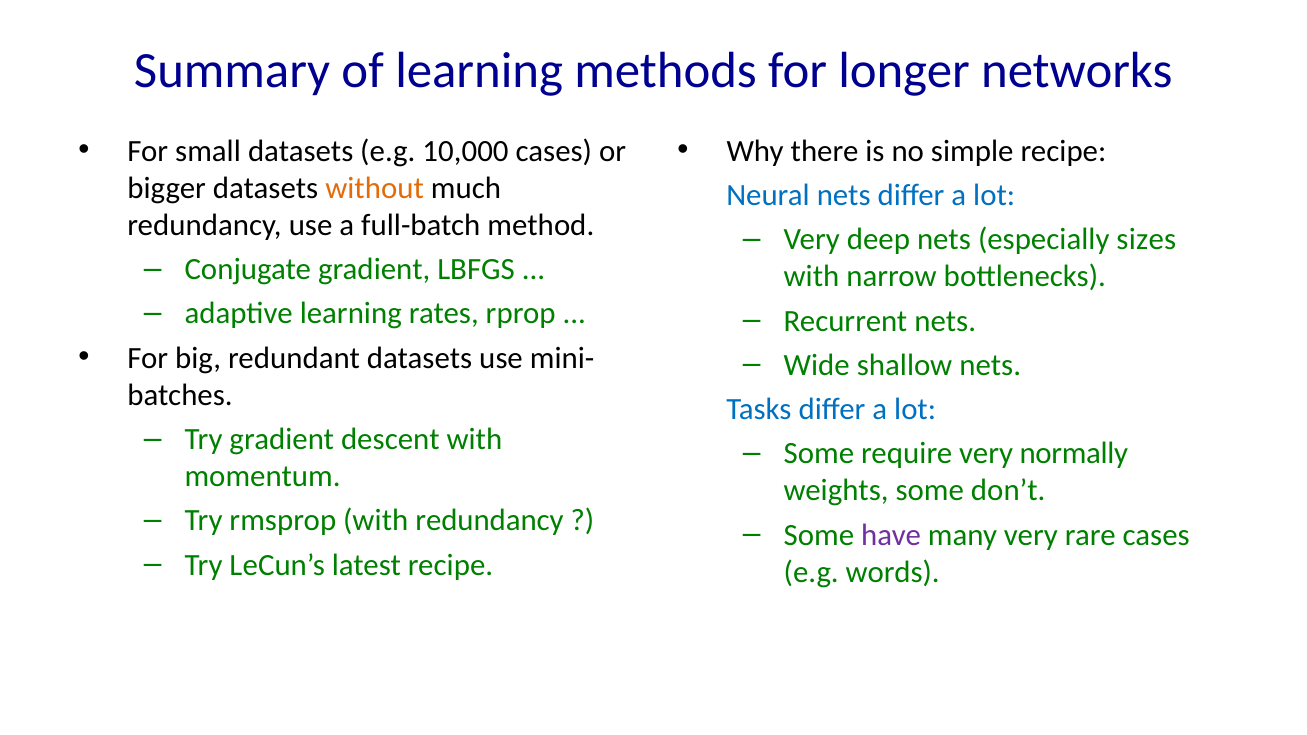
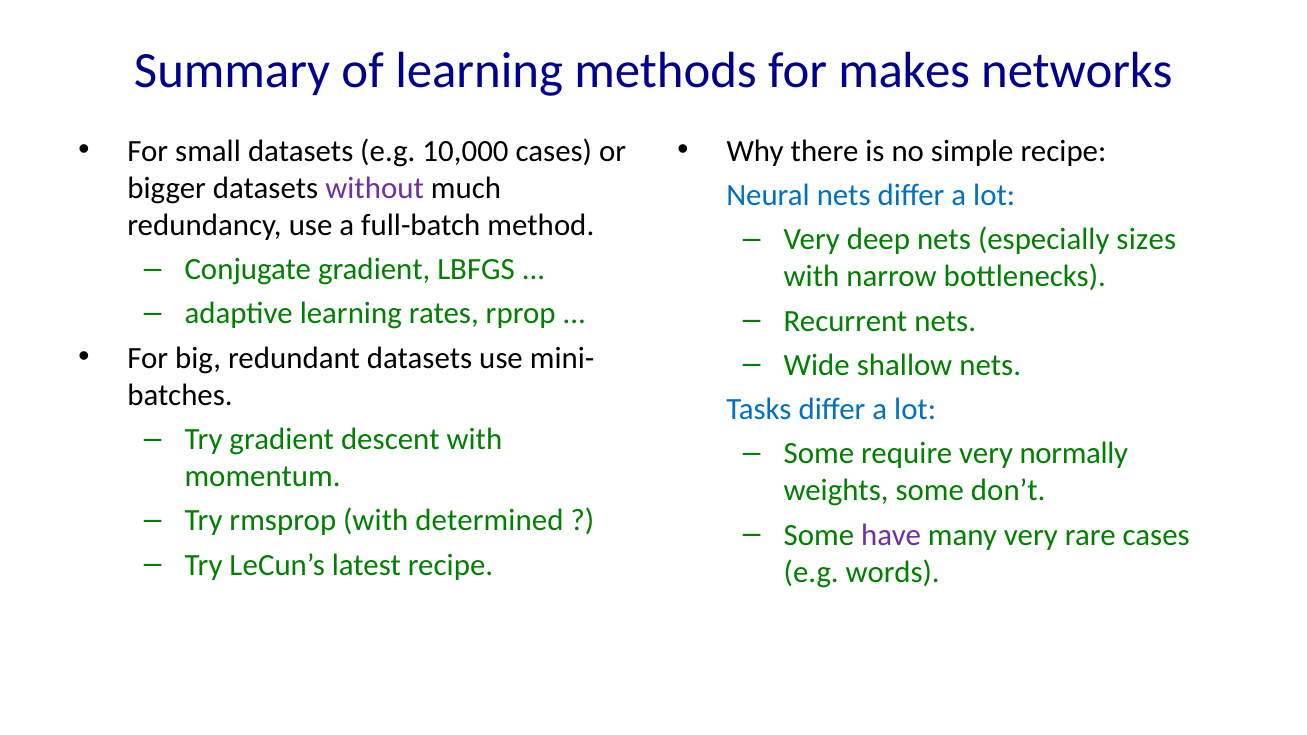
longer: longer -> makes
without colour: orange -> purple
with redundancy: redundancy -> determined
